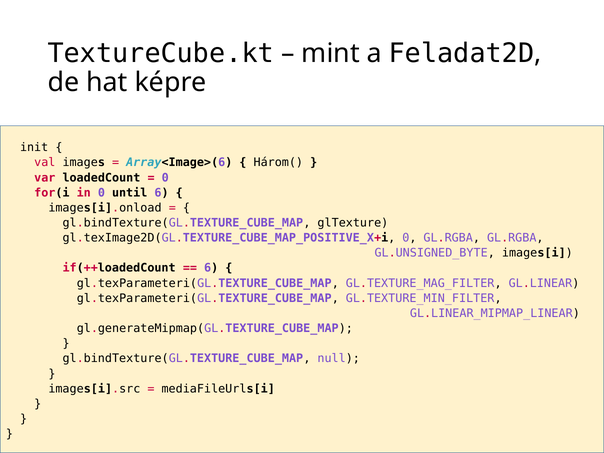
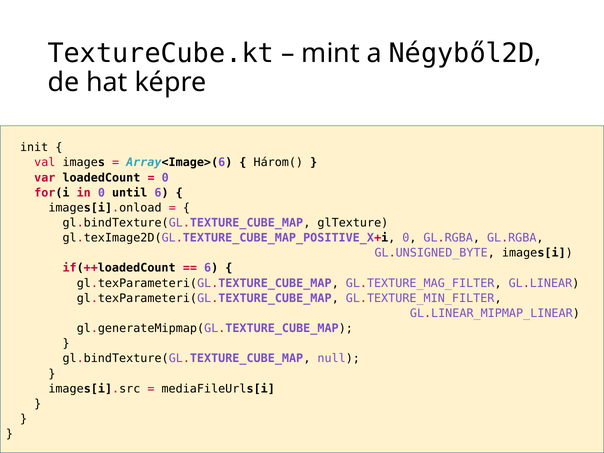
Feladat2D: Feladat2D -> Négyből2D
